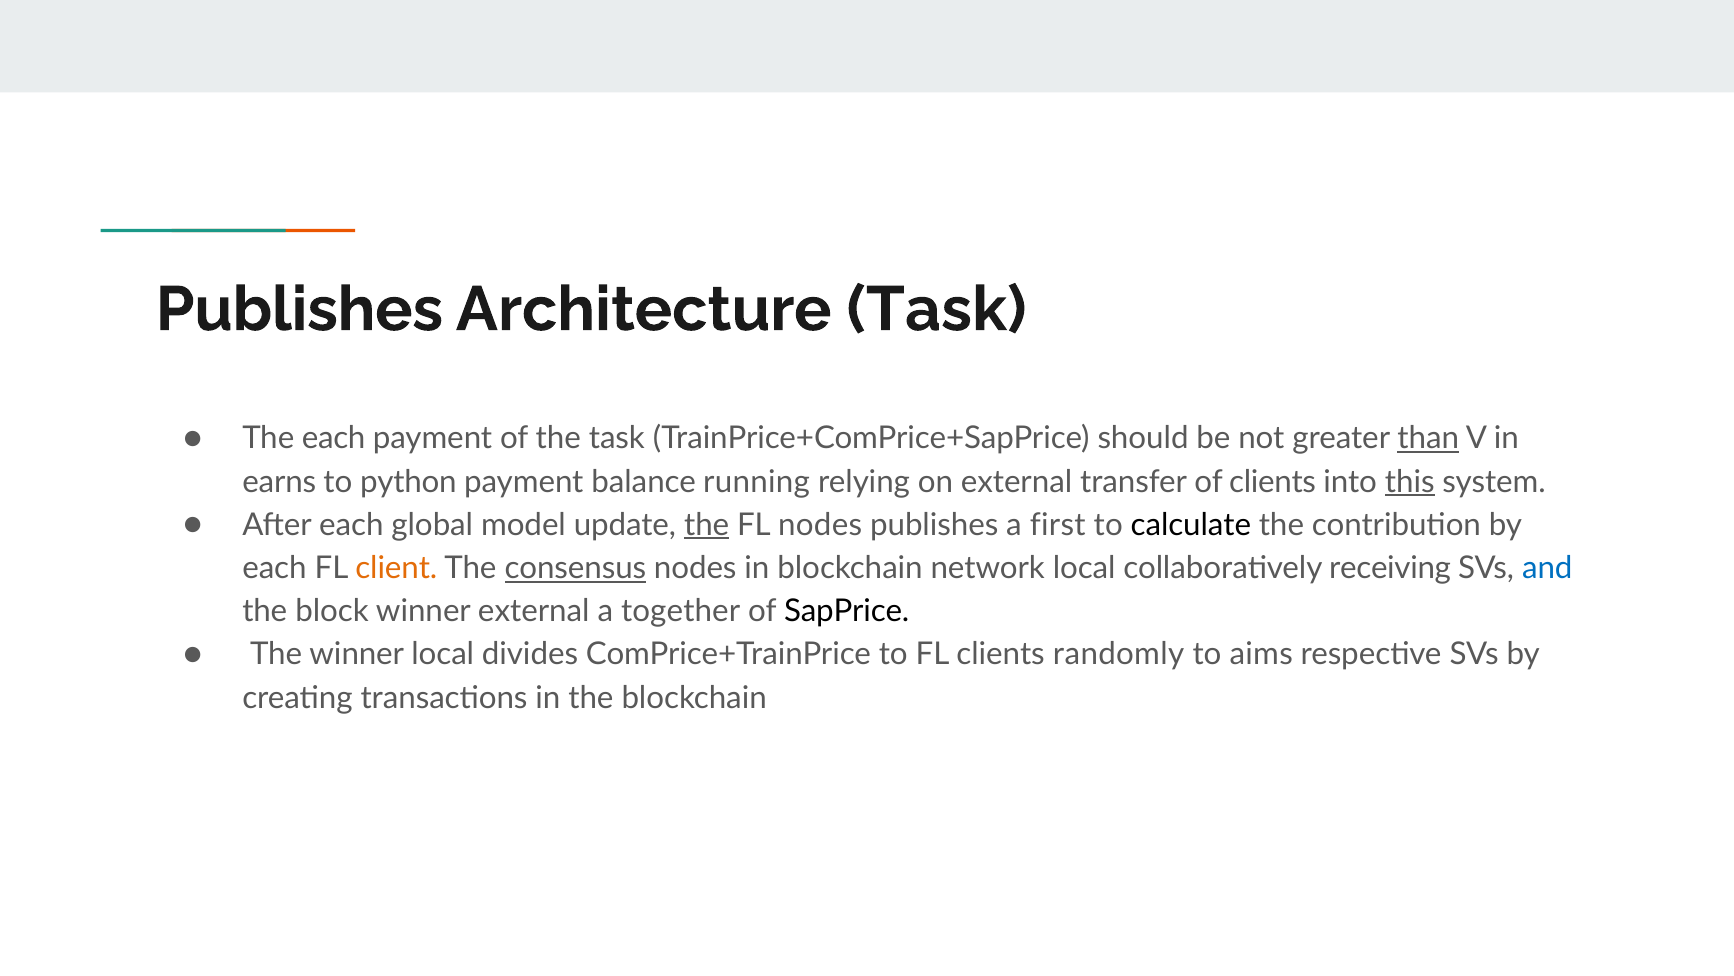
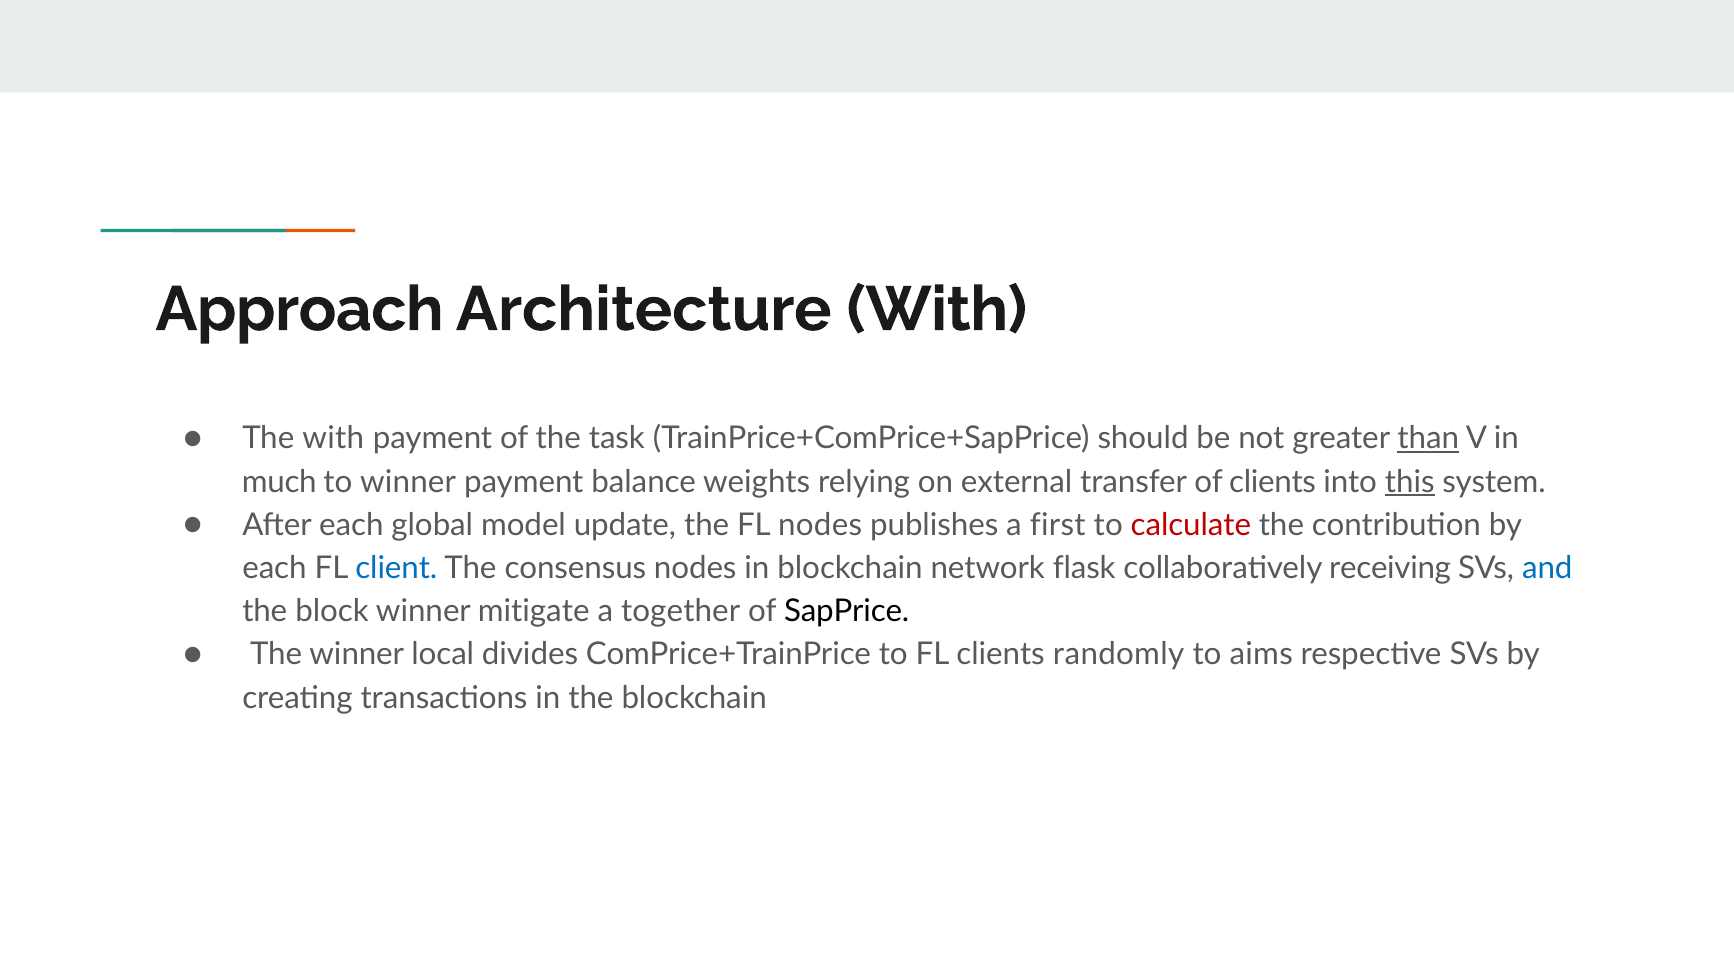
Publishes at (299, 309): Publishes -> Approach
Architecture Task: Task -> With
The each: each -> with
earns: earns -> much
to python: python -> winner
running: running -> weights
the at (707, 525) underline: present -> none
calculate colour: black -> red
client colour: orange -> blue
consensus underline: present -> none
network local: local -> flask
winner external: external -> mitigate
